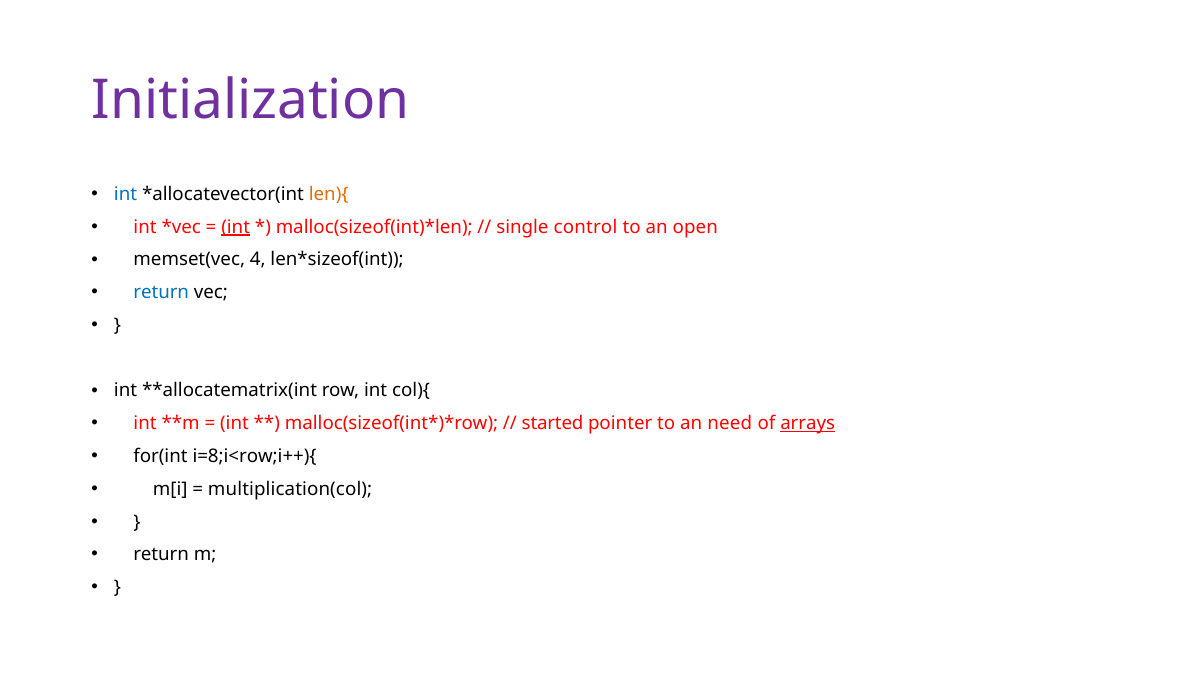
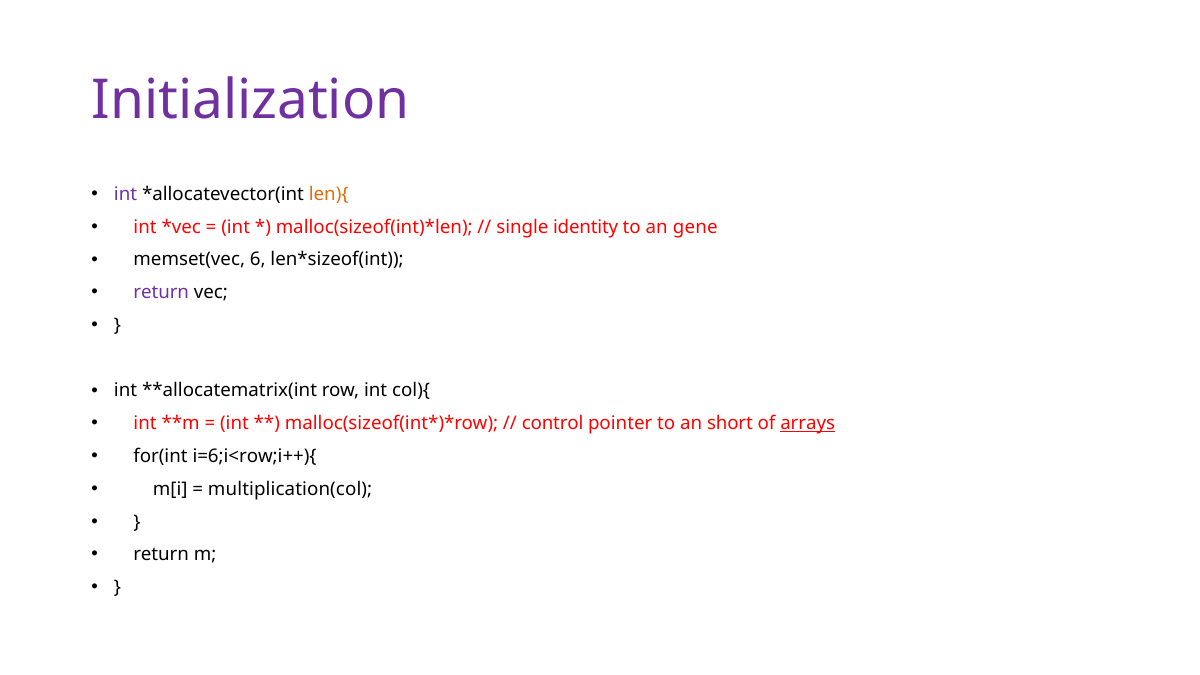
int at (126, 194) colour: blue -> purple
int at (236, 227) underline: present -> none
control: control -> identity
open: open -> gene
4: 4 -> 6
return at (161, 293) colour: blue -> purple
started: started -> control
need: need -> short
i=8;i<row;i++){: i=8;i<row;i++){ -> i=6;i<row;i++){
